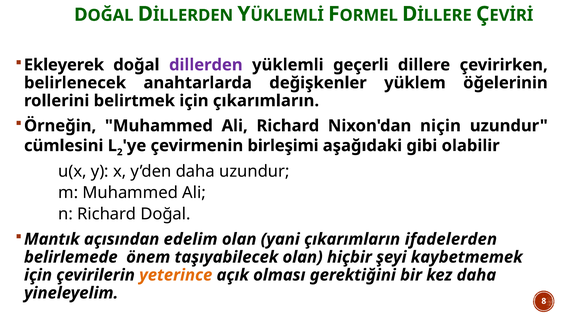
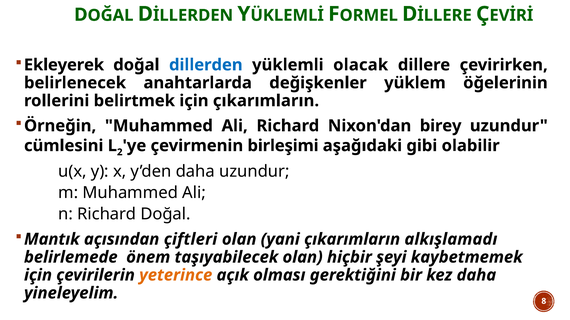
dillerden colour: purple -> blue
geçerli: geçerli -> olacak
niçin: niçin -> birey
edelim: edelim -> çiftleri
ifadelerden: ifadelerden -> alkışlamadı
